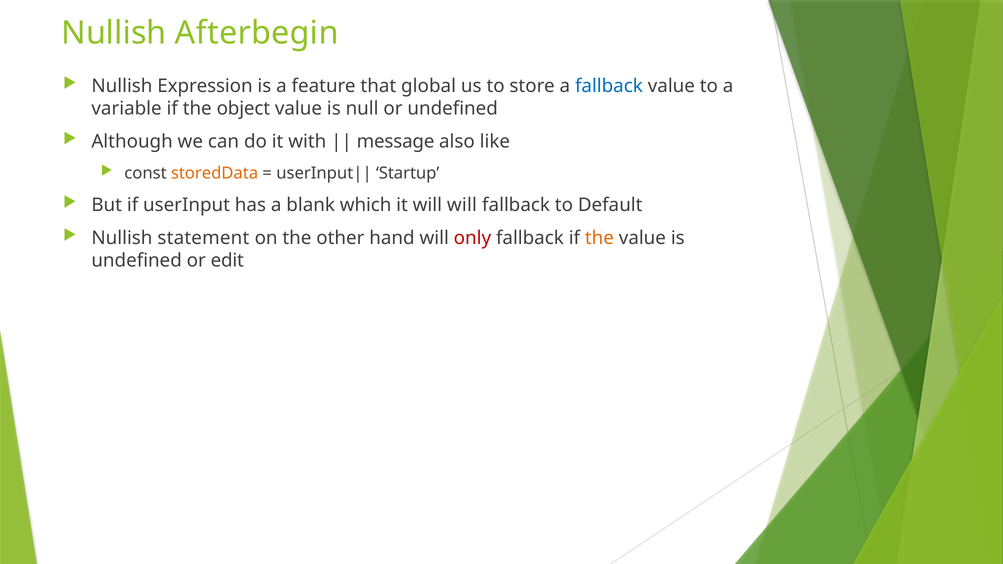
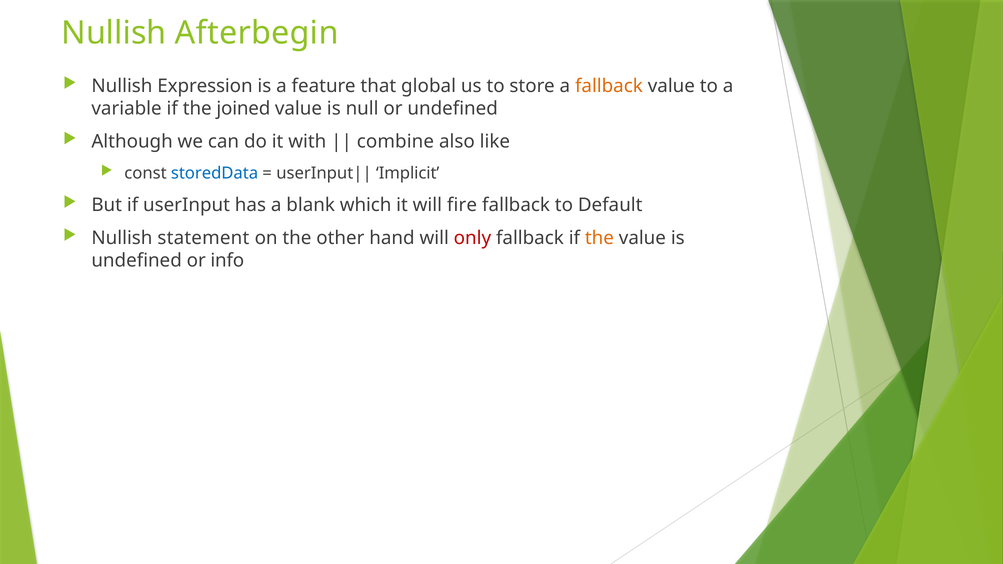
fallback at (609, 86) colour: blue -> orange
object: object -> joined
message: message -> combine
storedData colour: orange -> blue
Startup: Startup -> Implicit
will will: will -> fire
edit: edit -> info
